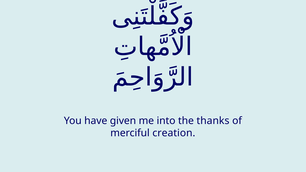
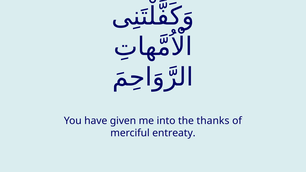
creation: creation -> entreaty
